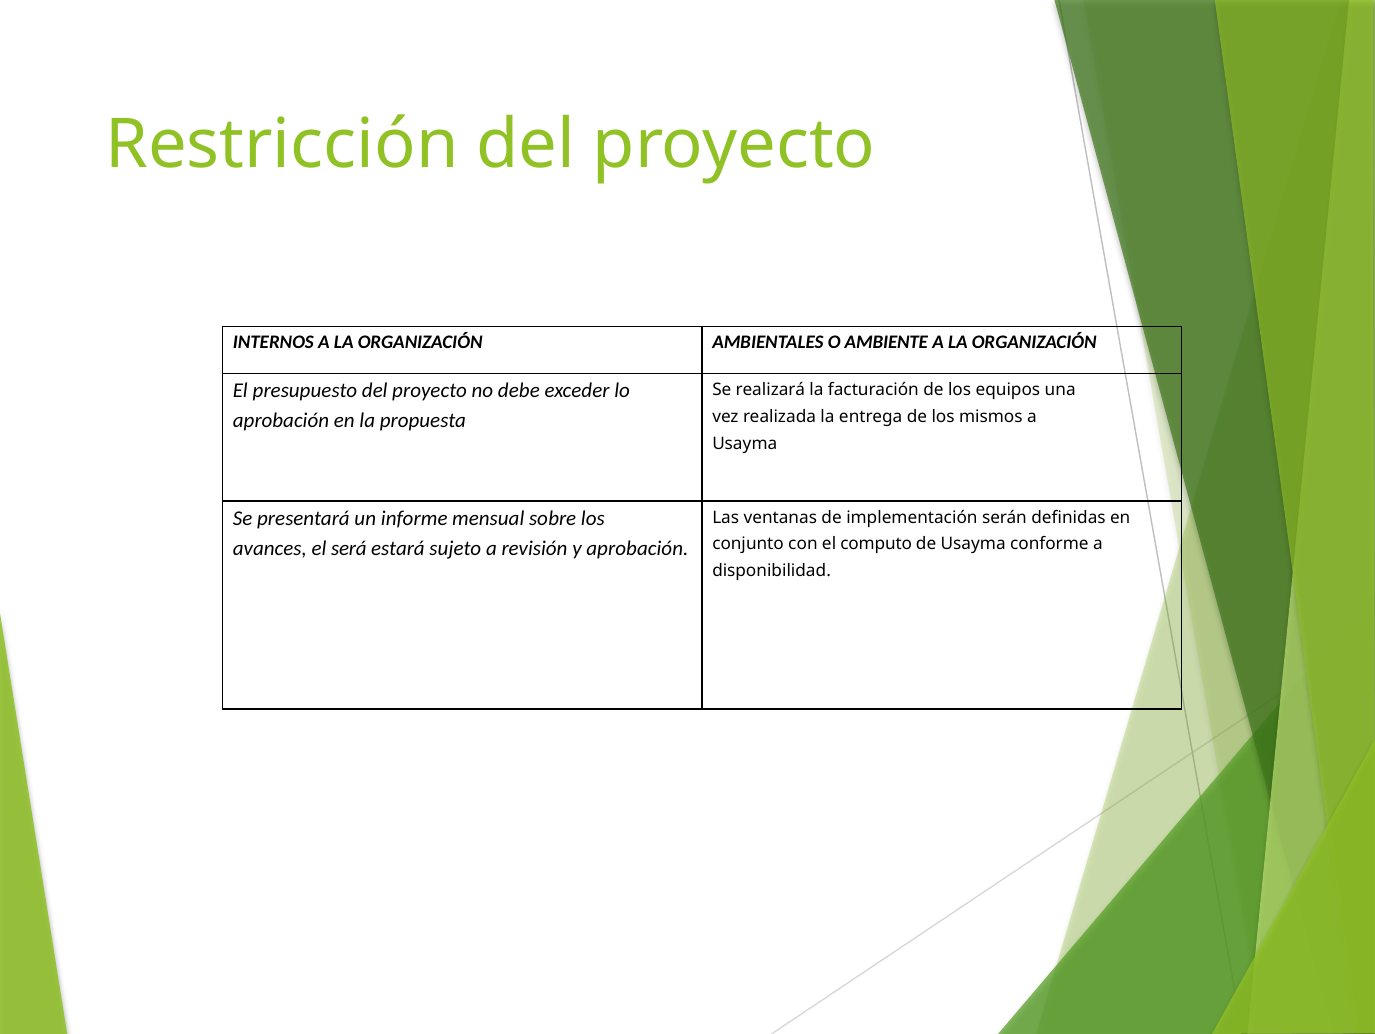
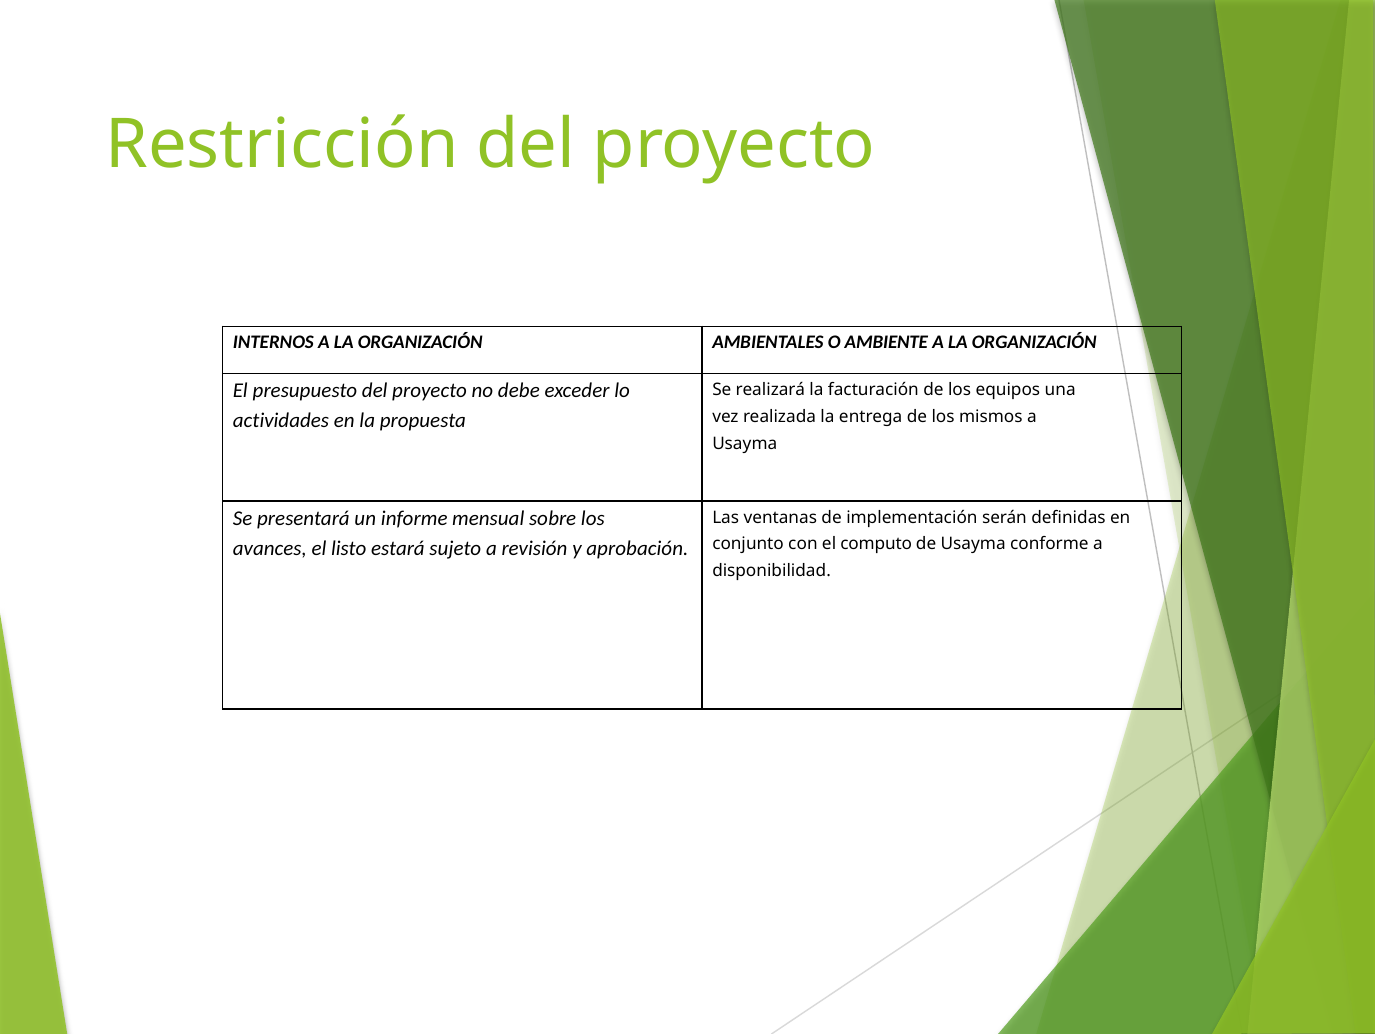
aprobación at (281, 421): aprobación -> actividades
será: será -> listo
